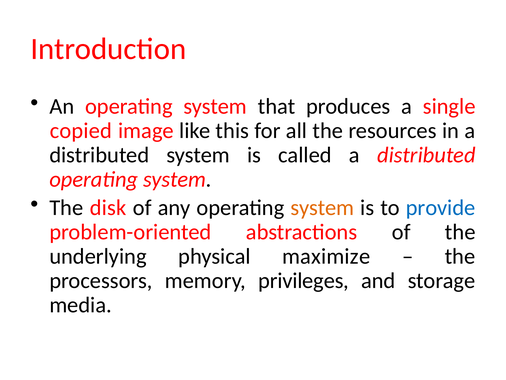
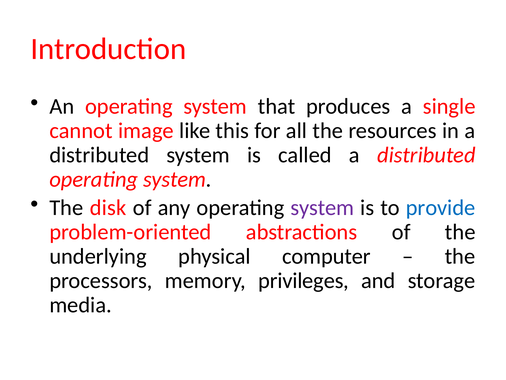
copied: copied -> cannot
system at (322, 207) colour: orange -> purple
maximize: maximize -> computer
